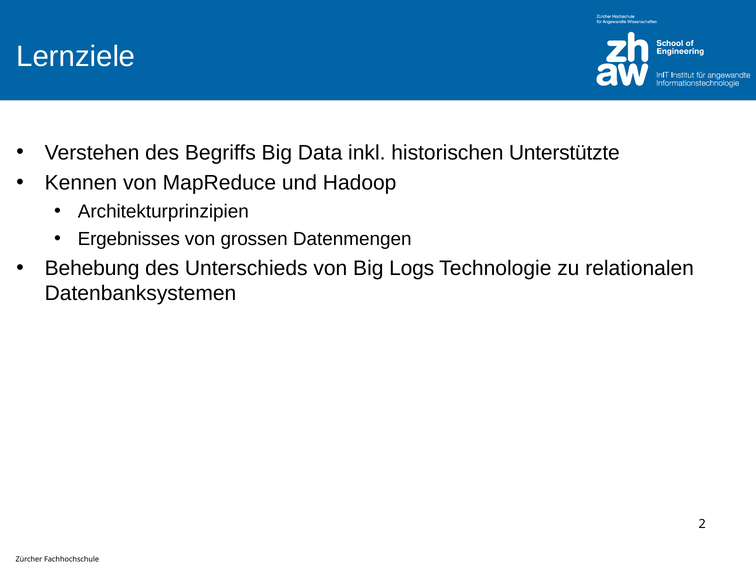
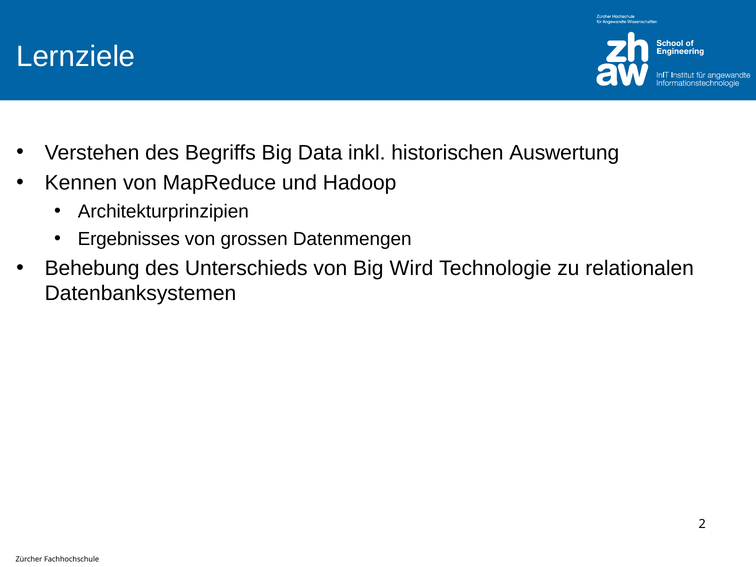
Unterstützte: Unterstützte -> Auswertung
Logs: Logs -> Wird
